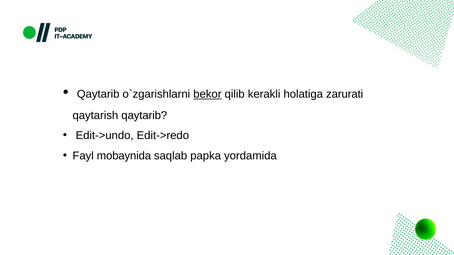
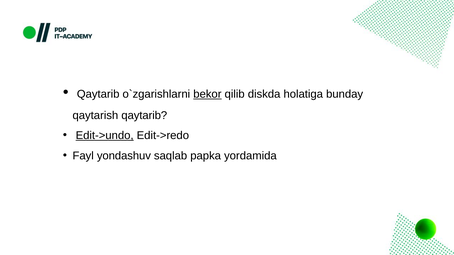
kerakli: kerakli -> diskda
zarurati: zarurati -> bunday
Edit->undo underline: none -> present
mobaynida: mobaynida -> yondashuv
